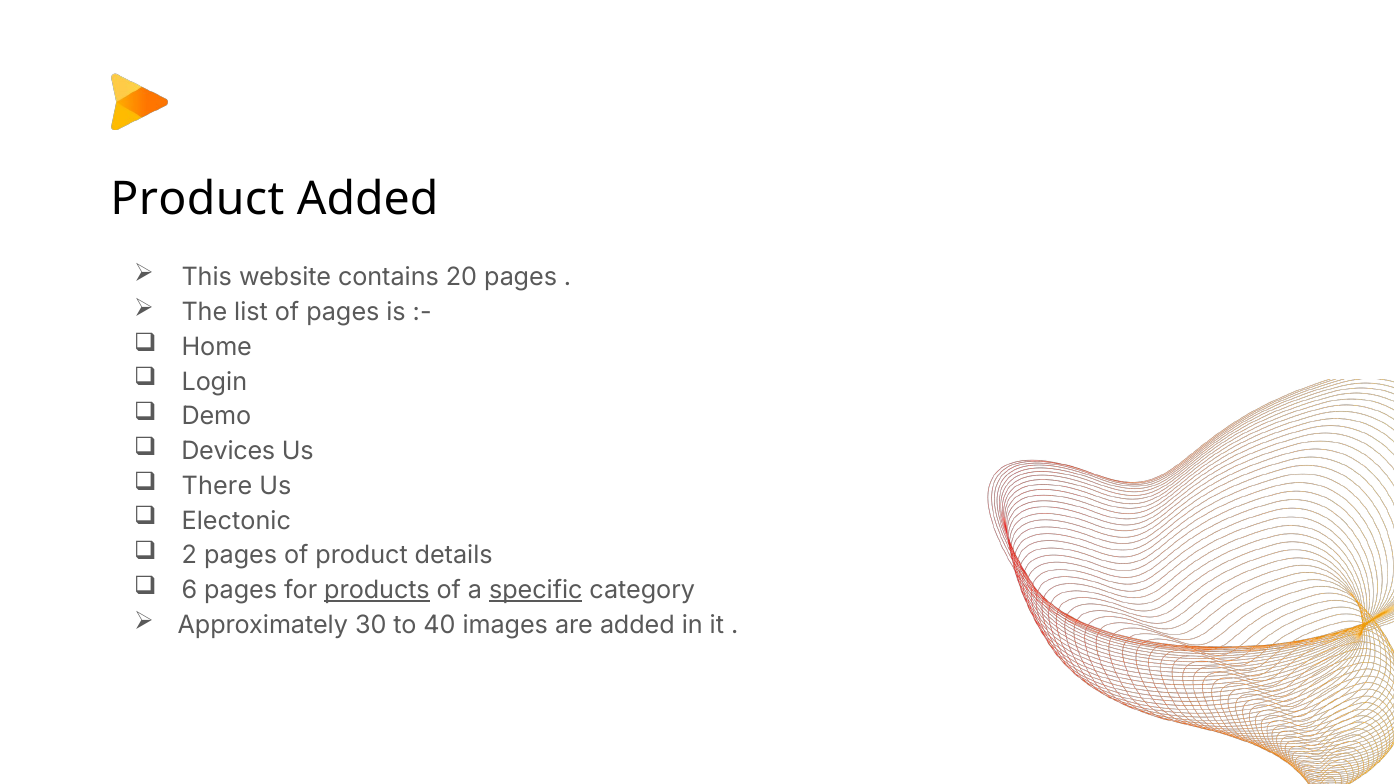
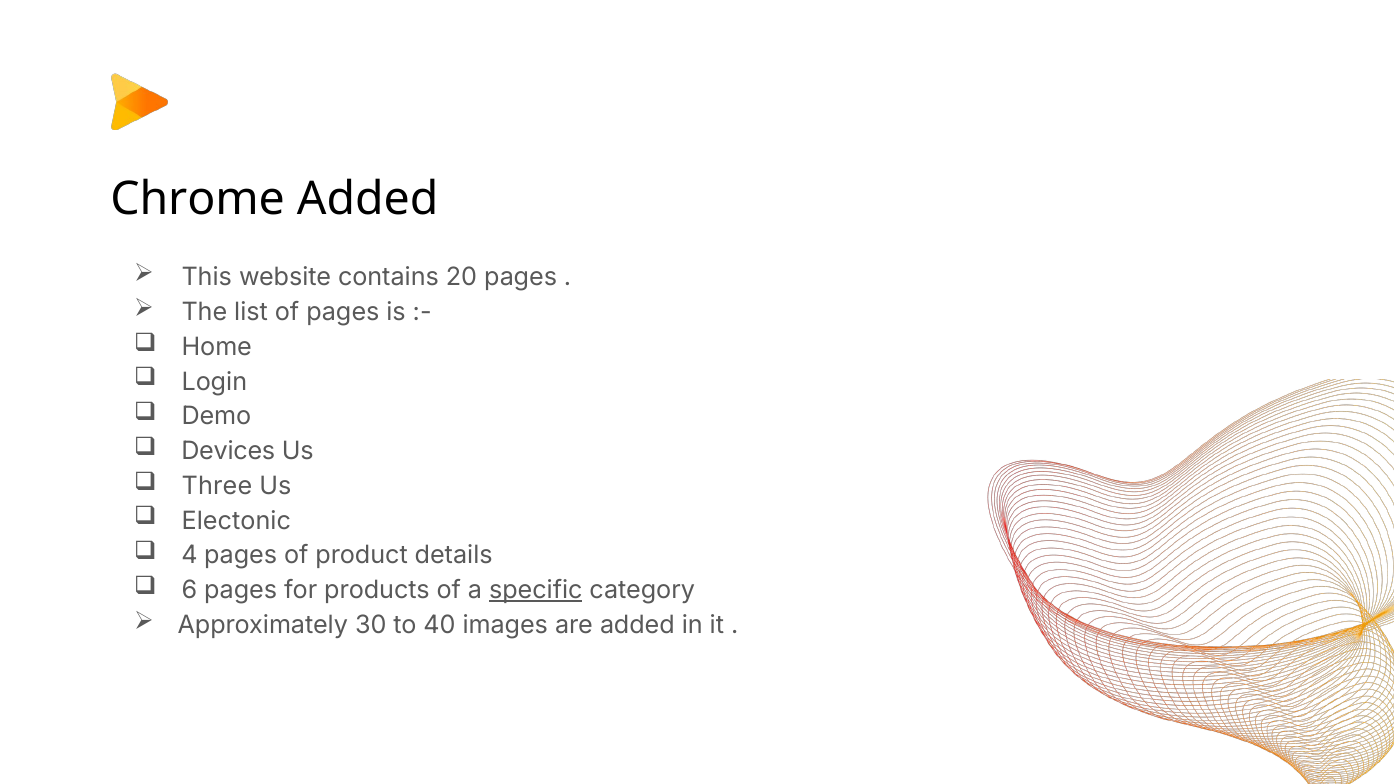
Product at (197, 199): Product -> Chrome
There: There -> Three
2: 2 -> 4
products underline: present -> none
